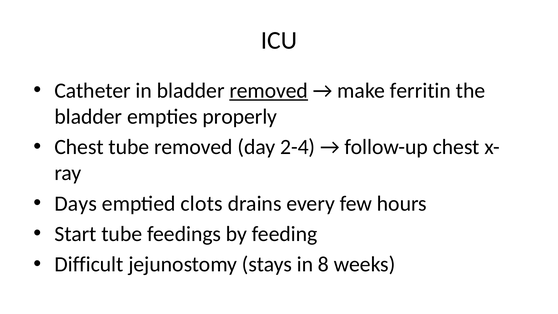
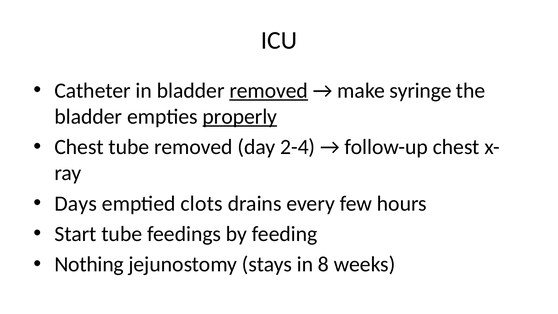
ferritin: ferritin -> syringe
properly underline: none -> present
Difficult: Difficult -> Nothing
